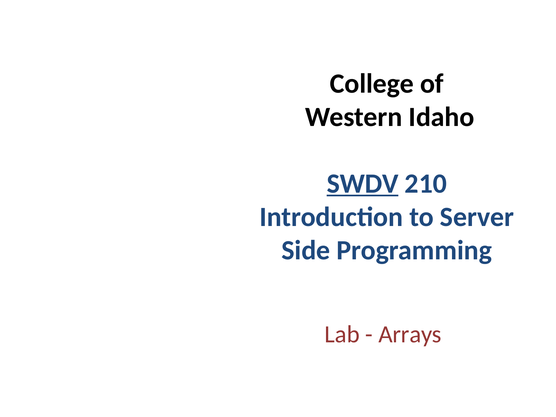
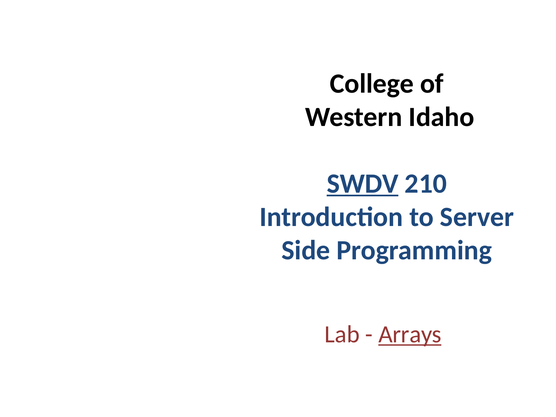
Arrays underline: none -> present
